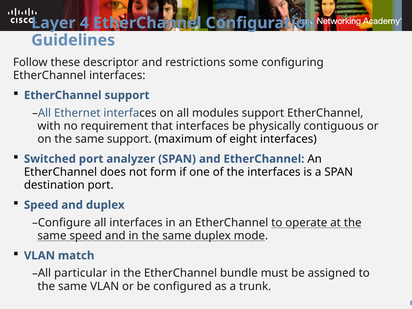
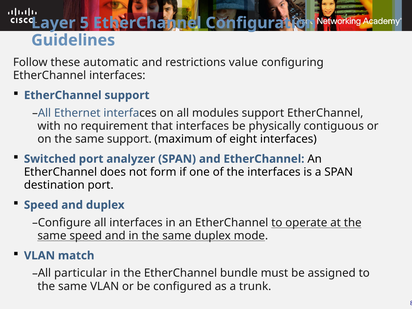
4: 4 -> 5
descriptor: descriptor -> automatic
some: some -> value
